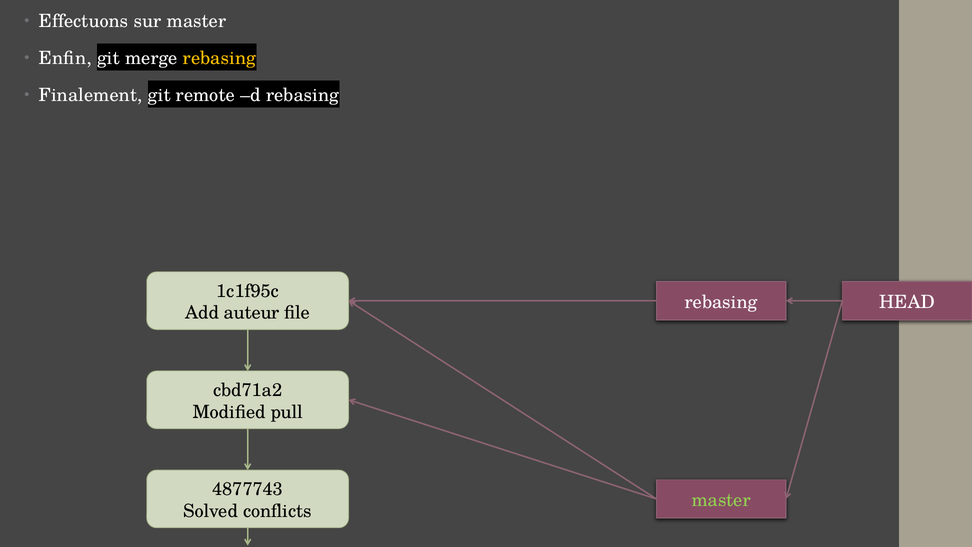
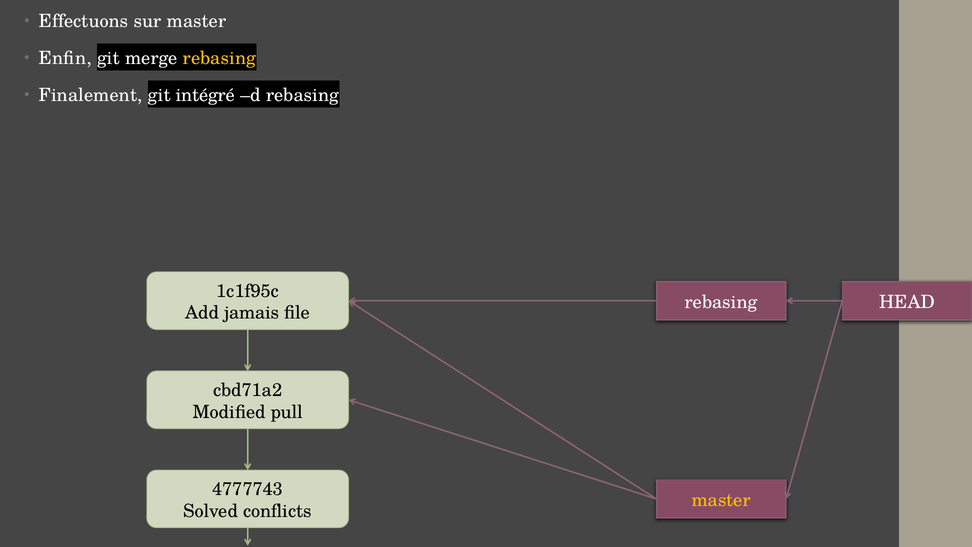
remote: remote -> intégré
auteur: auteur -> jamais
4877743: 4877743 -> 4777743
master at (721, 500) colour: light green -> yellow
